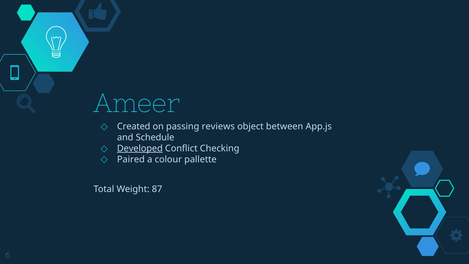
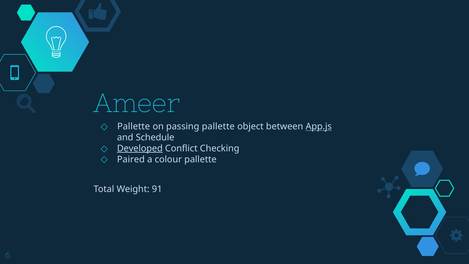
Created at (134, 126): Created -> Pallette
passing reviews: reviews -> pallette
App.js underline: none -> present
87: 87 -> 91
